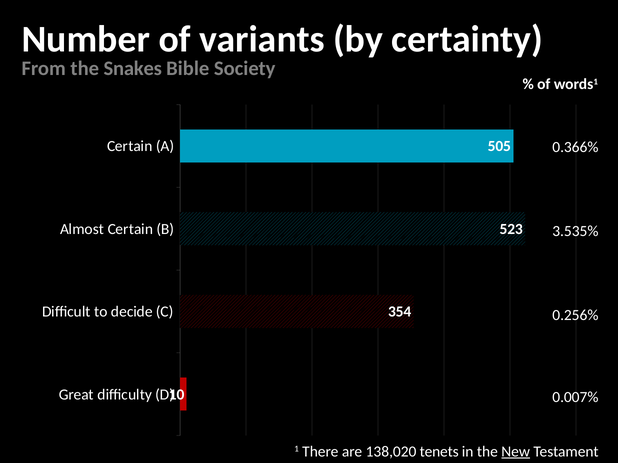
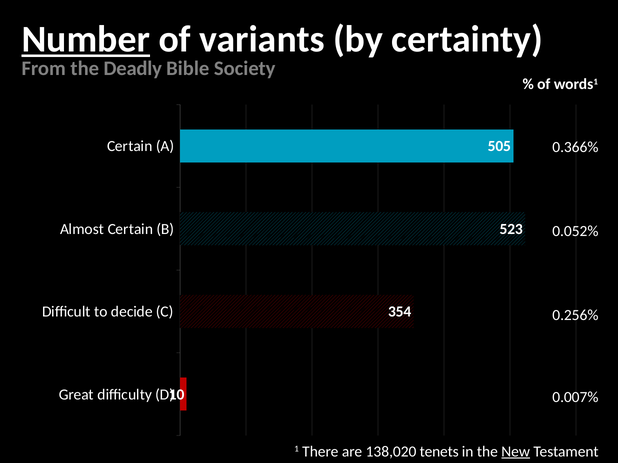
Number underline: none -> present
Snakes: Snakes -> Deadly
3.535%: 3.535% -> 0.052%
